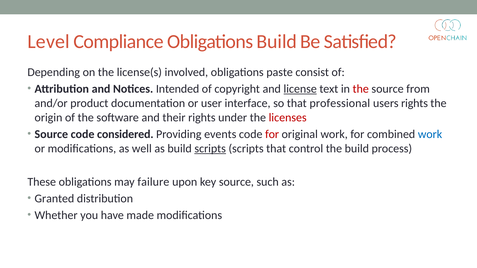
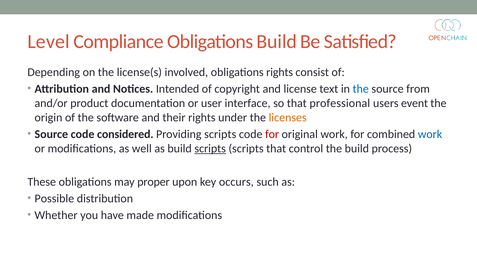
obligations paste: paste -> rights
license underline: present -> none
the at (361, 89) colour: red -> blue
users rights: rights -> event
licenses colour: red -> orange
Providing events: events -> scripts
failure: failure -> proper
key source: source -> occurs
Granted: Granted -> Possible
